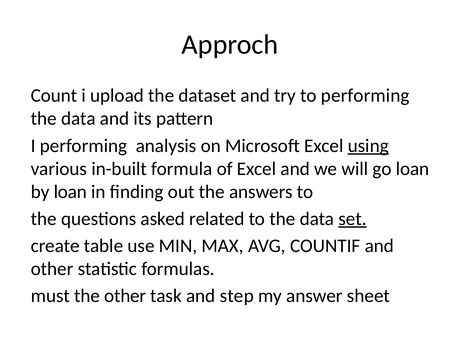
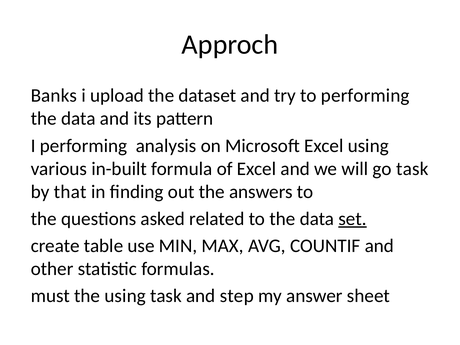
Count: Count -> Banks
using at (368, 146) underline: present -> none
go loan: loan -> task
by loan: loan -> that
the other: other -> using
